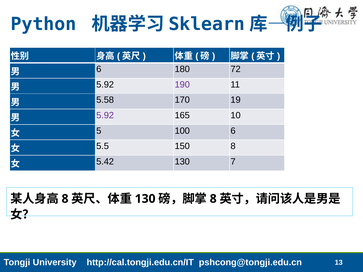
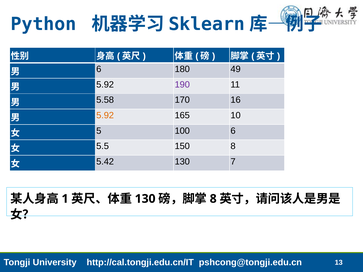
72: 72 -> 49
19: 19 -> 16
5.92 at (105, 115) colour: purple -> orange
8 at (65, 199): 8 -> 1
